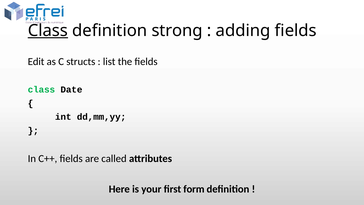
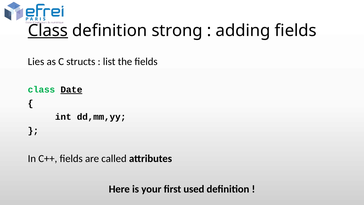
Edit: Edit -> Lies
Date underline: none -> present
form: form -> used
